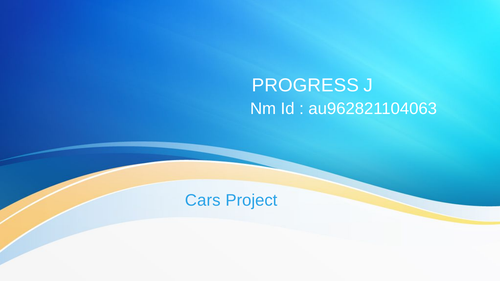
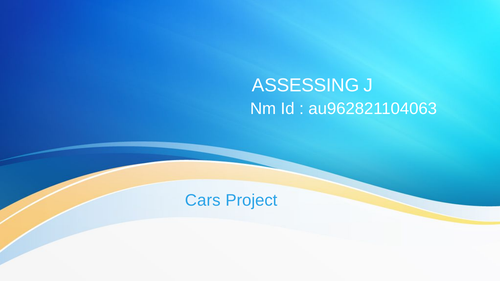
PROGRESS: PROGRESS -> ASSESSING
